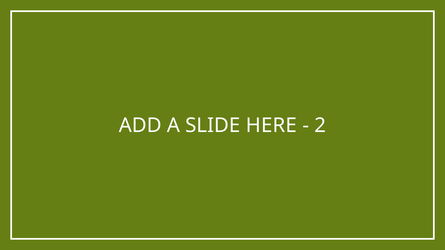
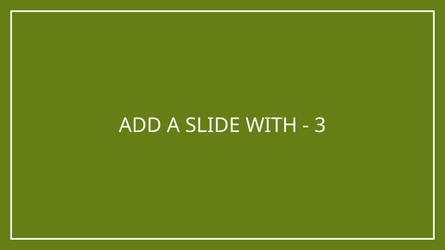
HERE: HERE -> WITH
2: 2 -> 3
